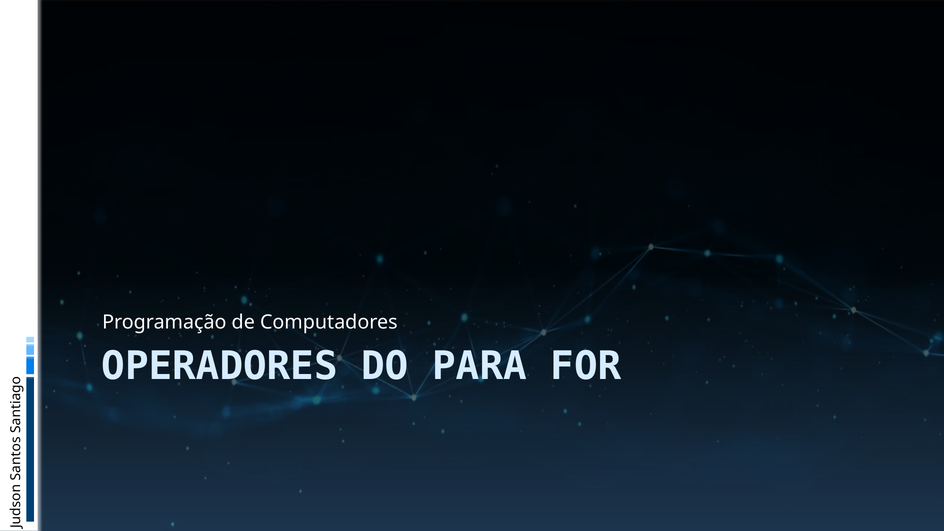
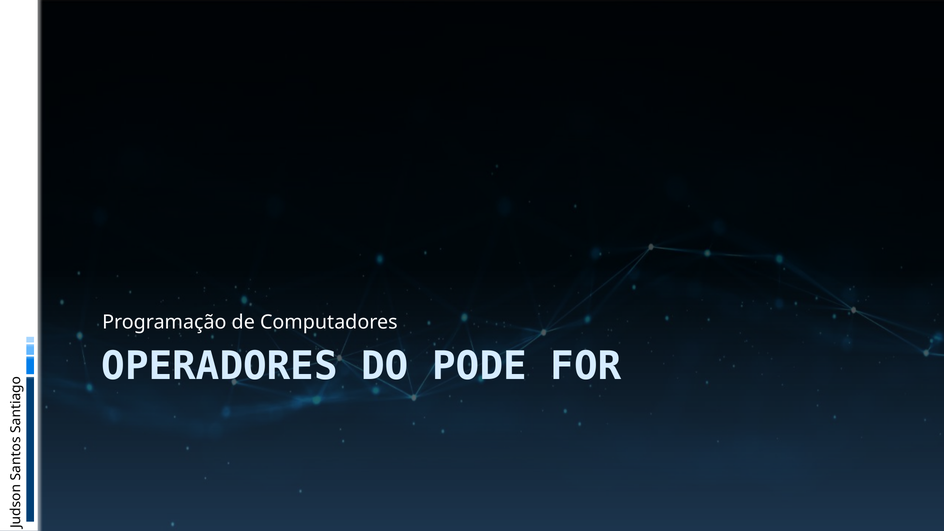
PARA: PARA -> PODE
